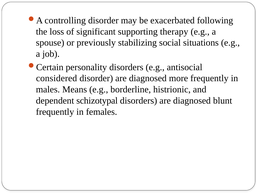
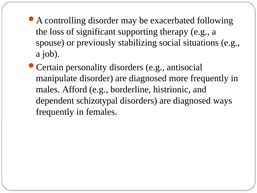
considered: considered -> manipulate
Means: Means -> Afford
blunt: blunt -> ways
